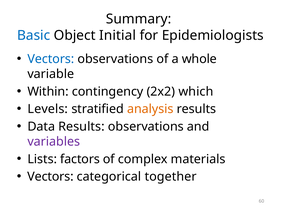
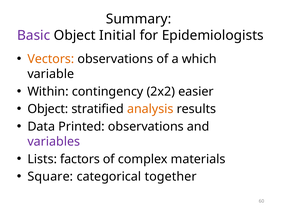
Basic colour: blue -> purple
Vectors at (51, 59) colour: blue -> orange
whole: whole -> which
which: which -> easier
Levels at (48, 109): Levels -> Object
Data Results: Results -> Printed
Vectors at (50, 176): Vectors -> Square
